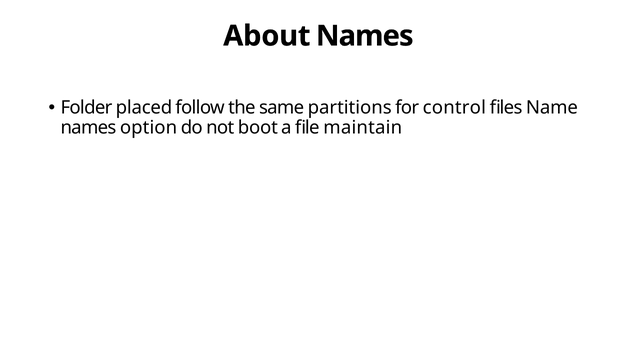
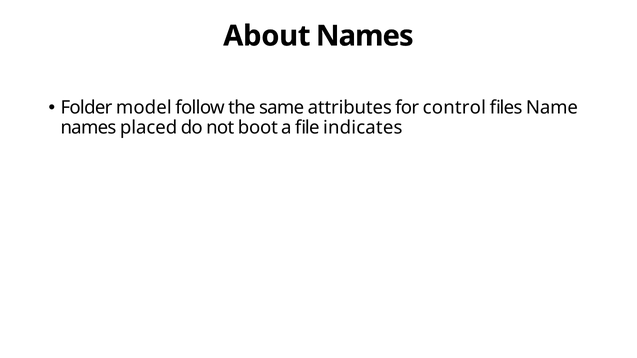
placed: placed -> model
partitions: partitions -> attributes
option: option -> placed
maintain: maintain -> indicates
